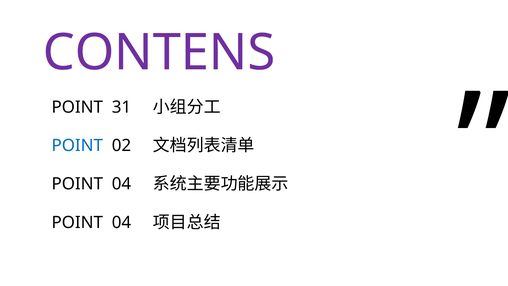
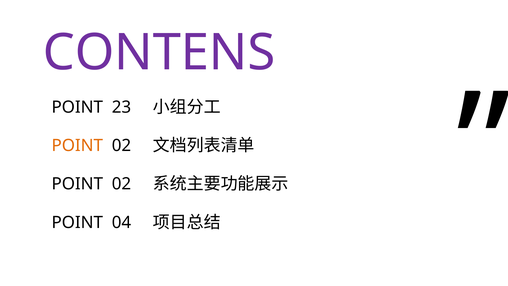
31: 31 -> 23
POINT at (77, 146) colour: blue -> orange
04 at (121, 184): 04 -> 02
